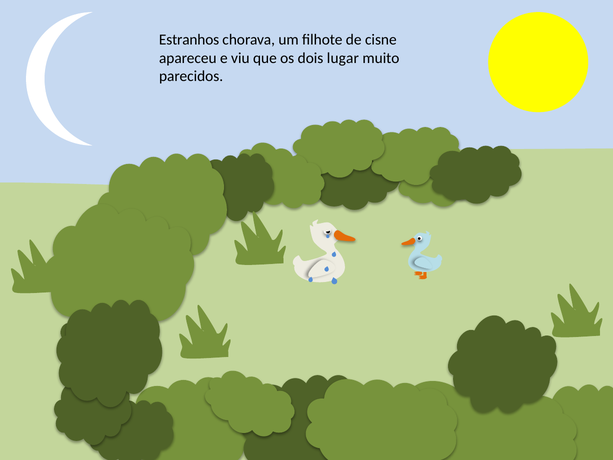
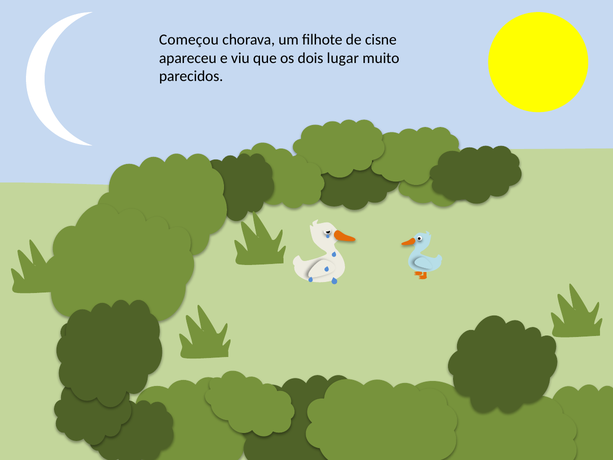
Estranhos: Estranhos -> Começou
